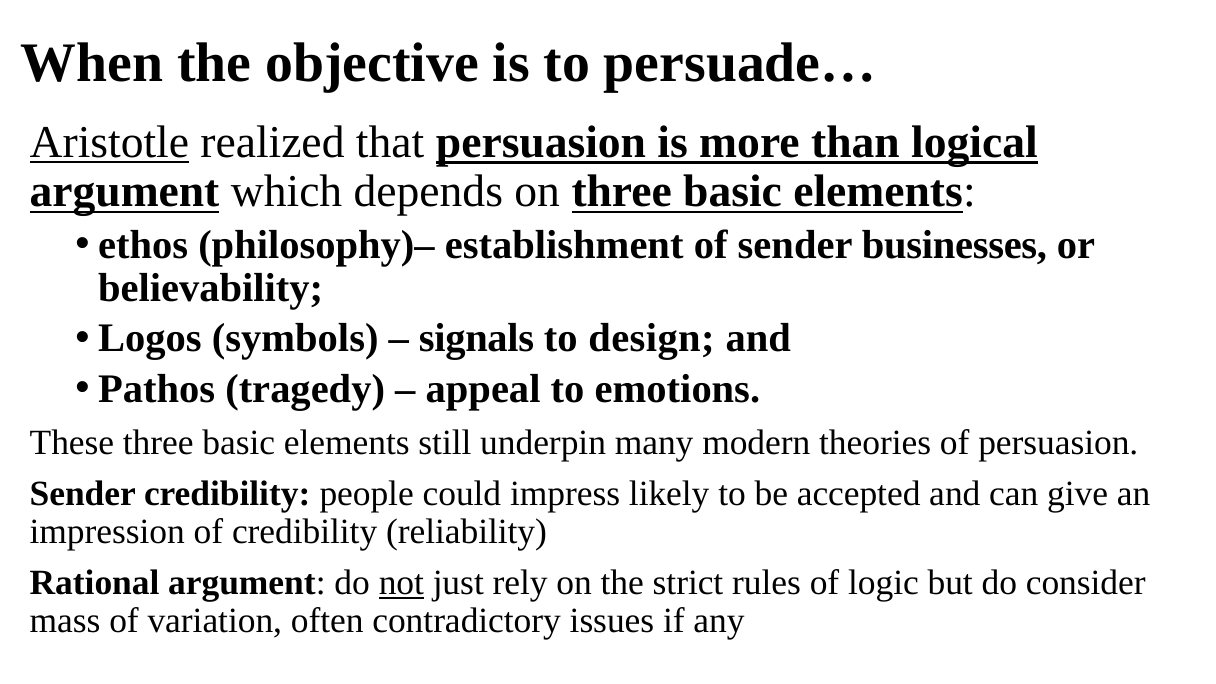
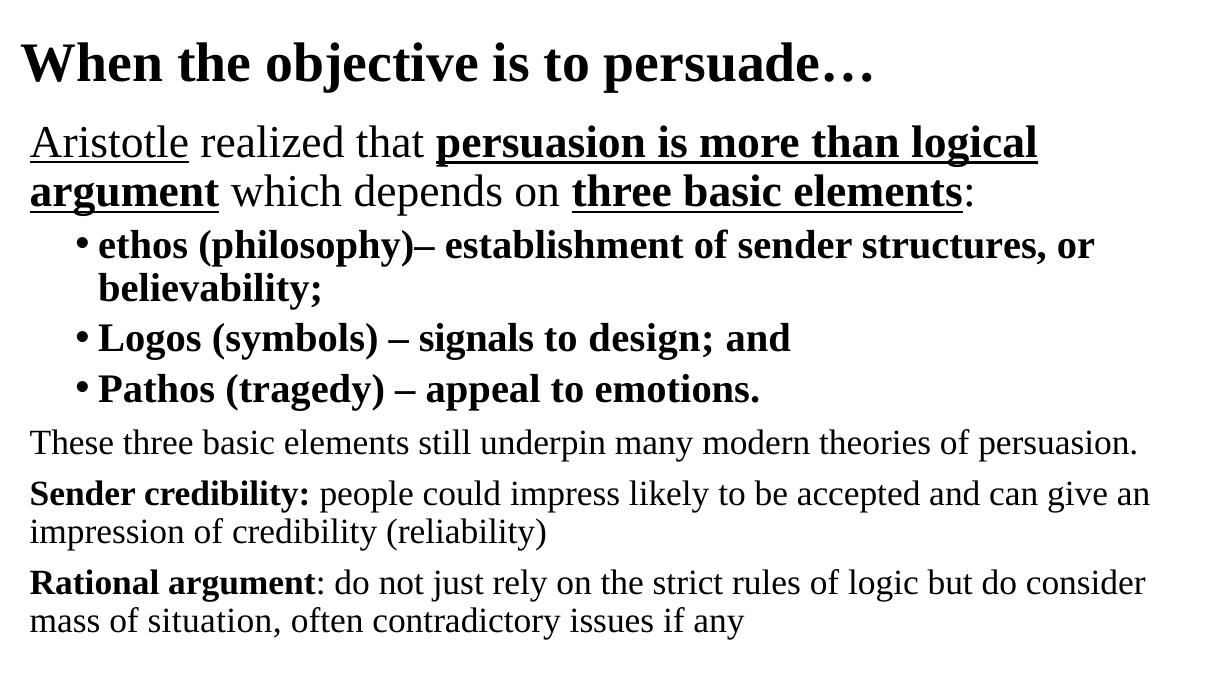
businesses: businesses -> structures
not underline: present -> none
variation: variation -> situation
